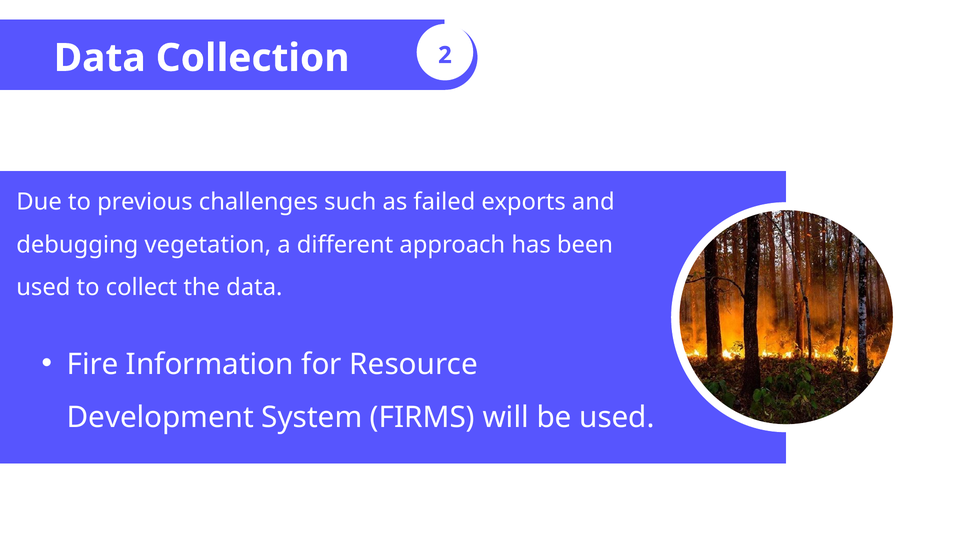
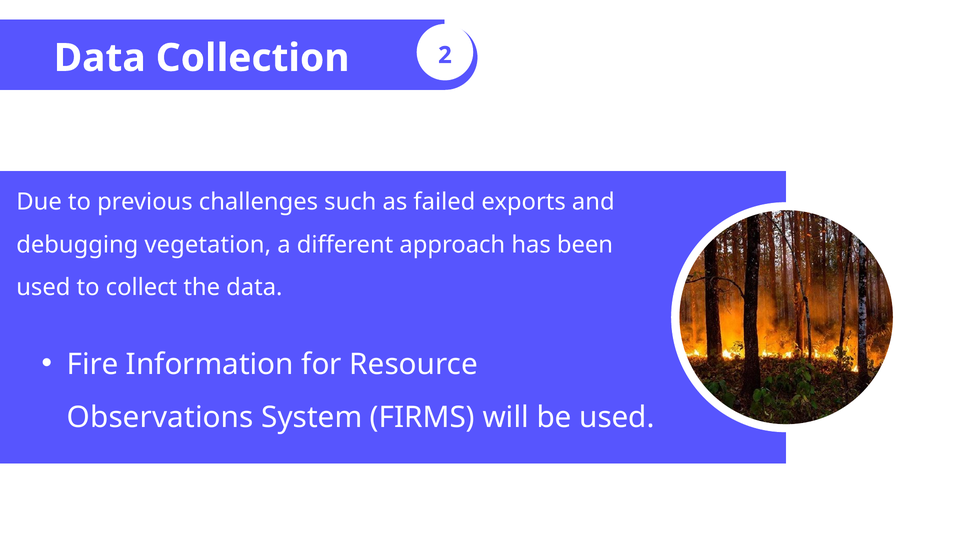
Development: Development -> Observations
